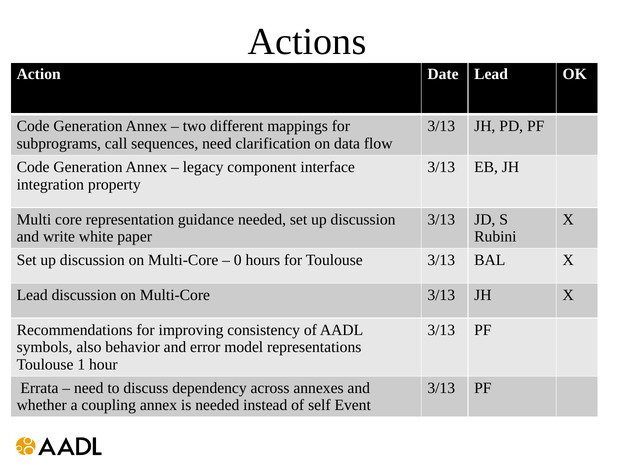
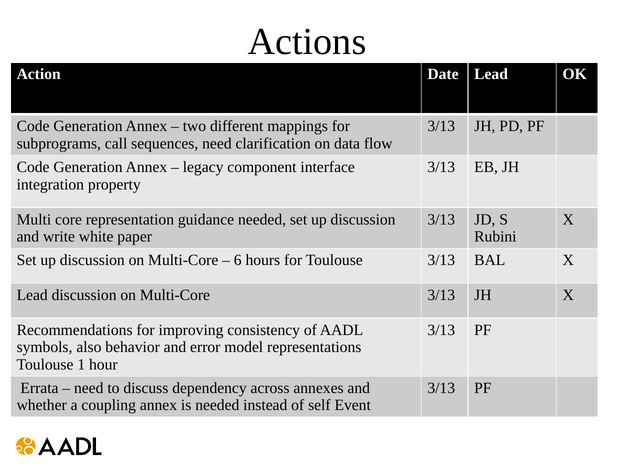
0: 0 -> 6
